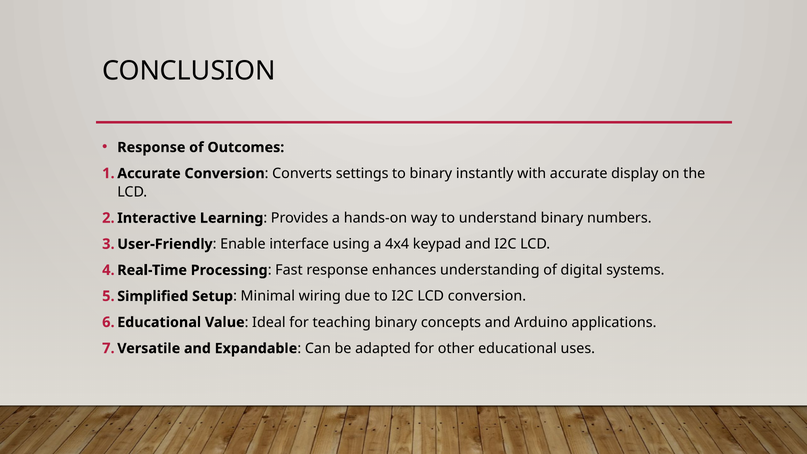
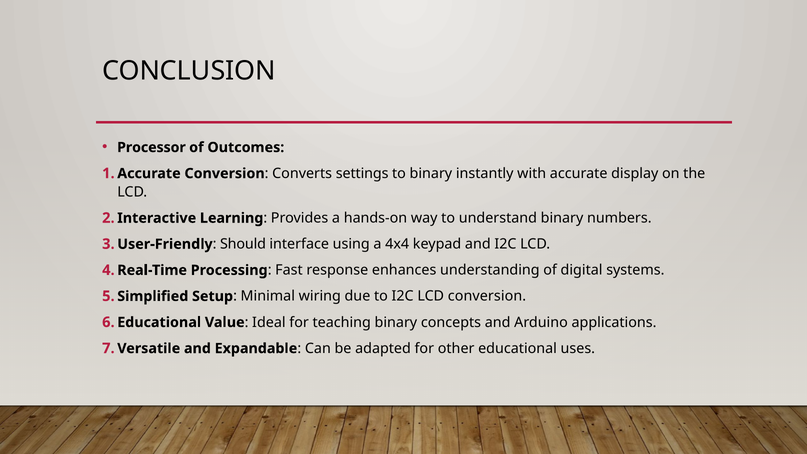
Response at (151, 147): Response -> Processor
Enable: Enable -> Should
